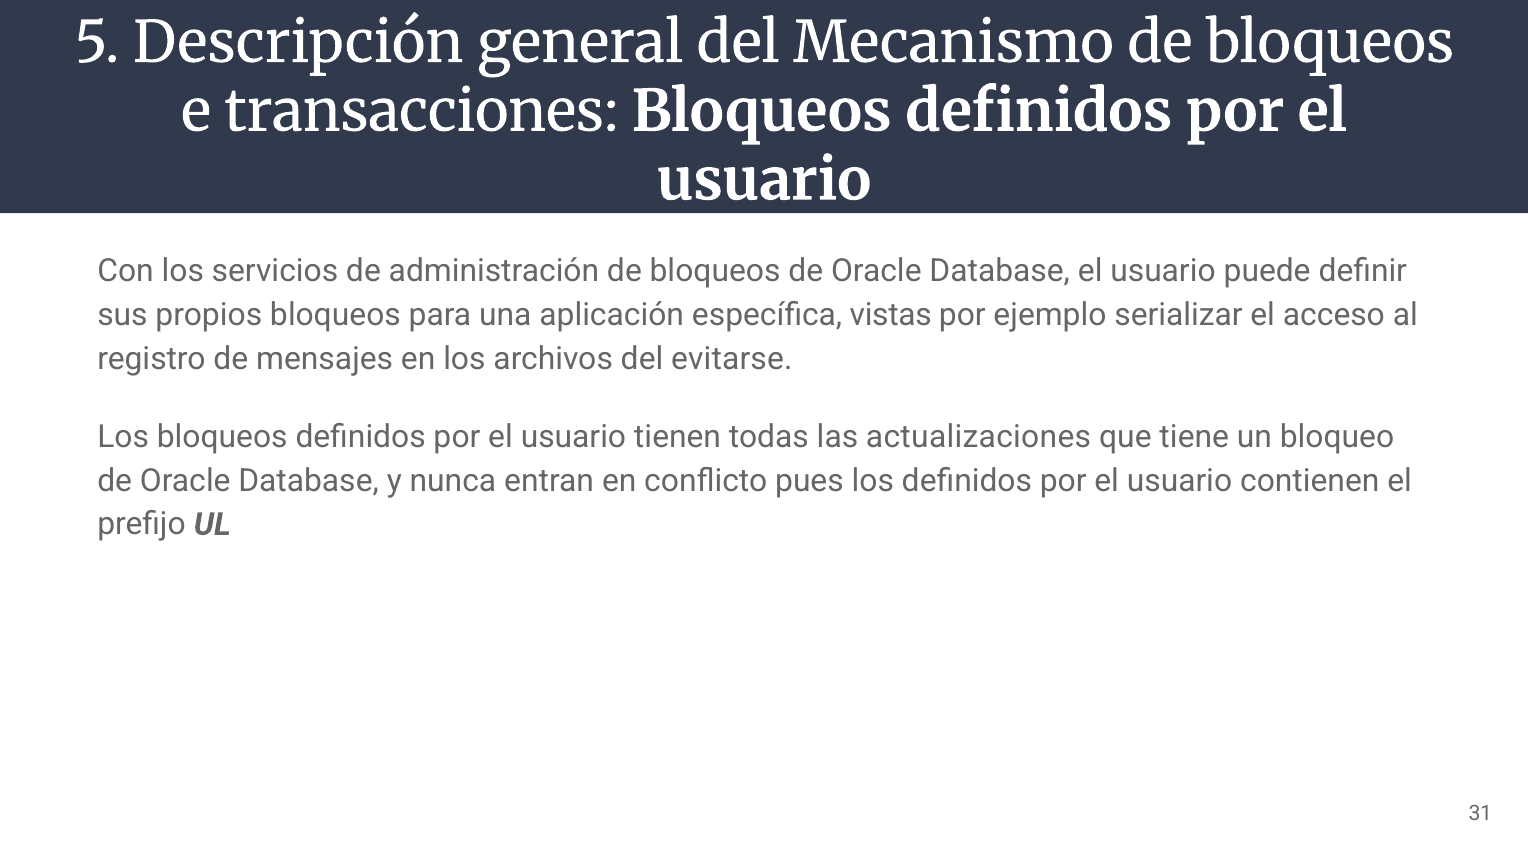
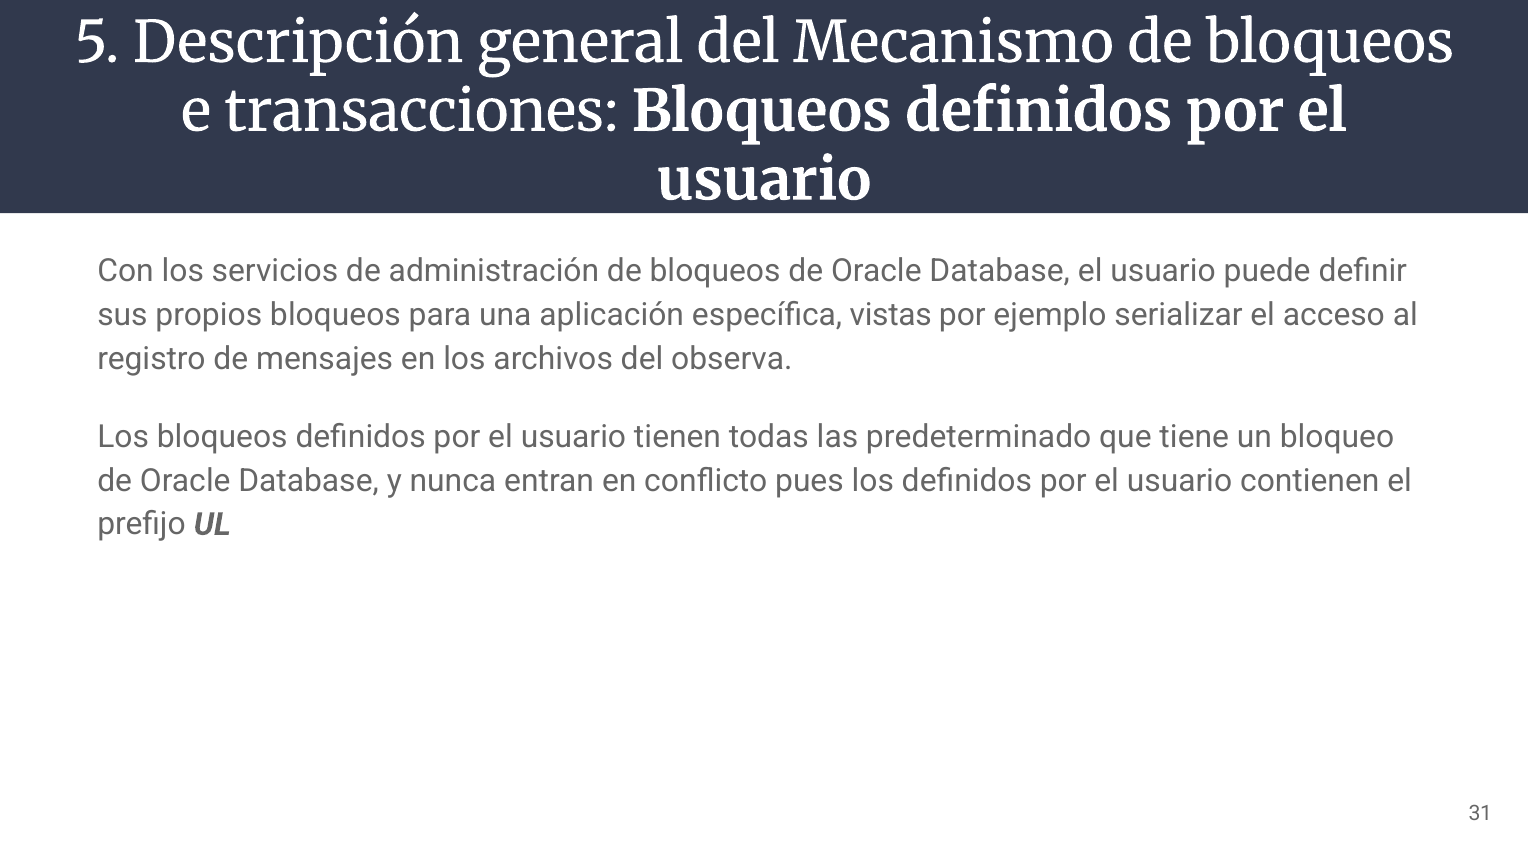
evitarse: evitarse -> observa
actualizaciones: actualizaciones -> predeterminado
